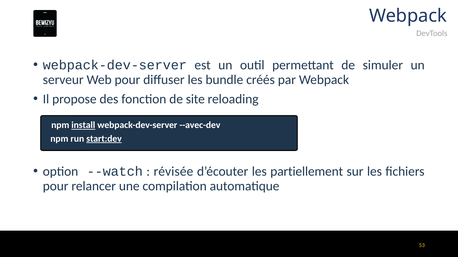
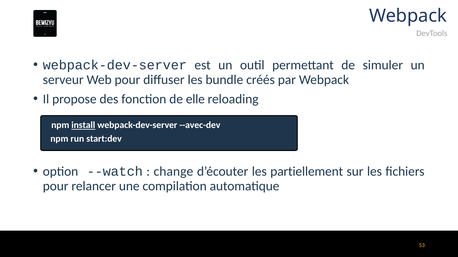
site: site -> elle
start:dev underline: present -> none
révisée: révisée -> change
